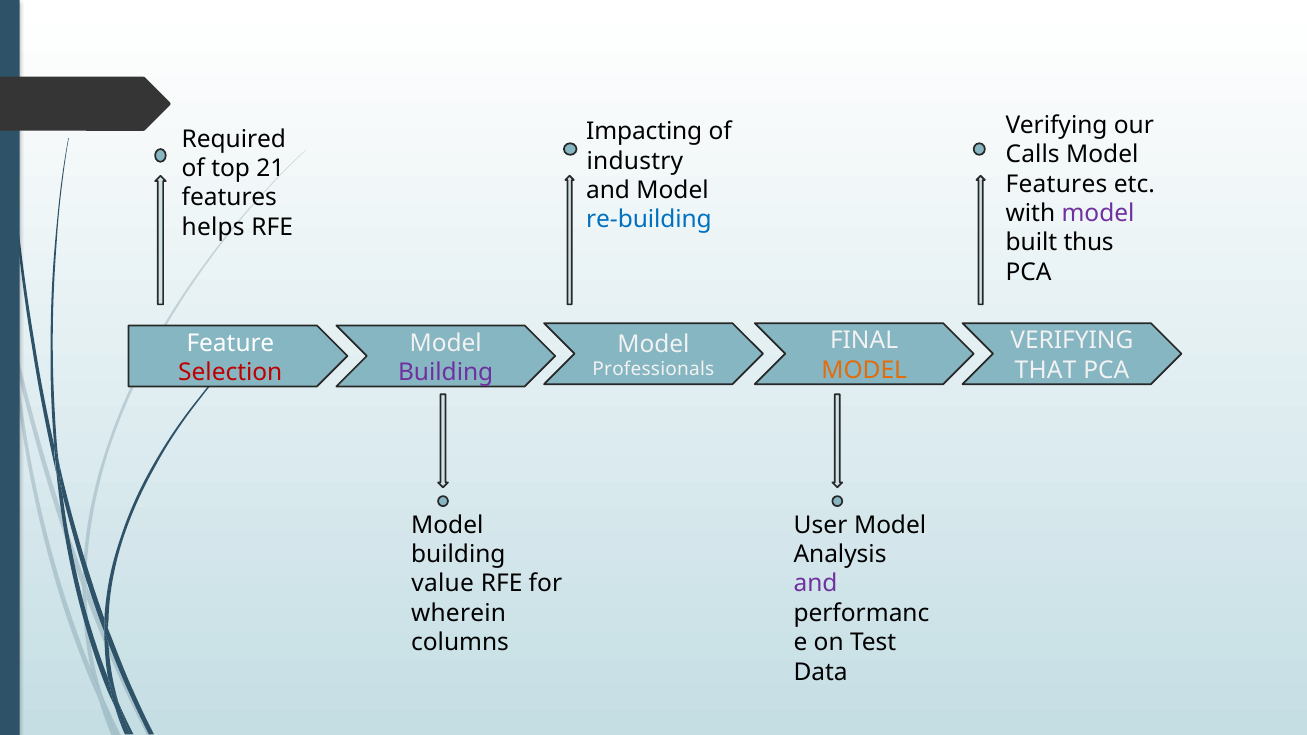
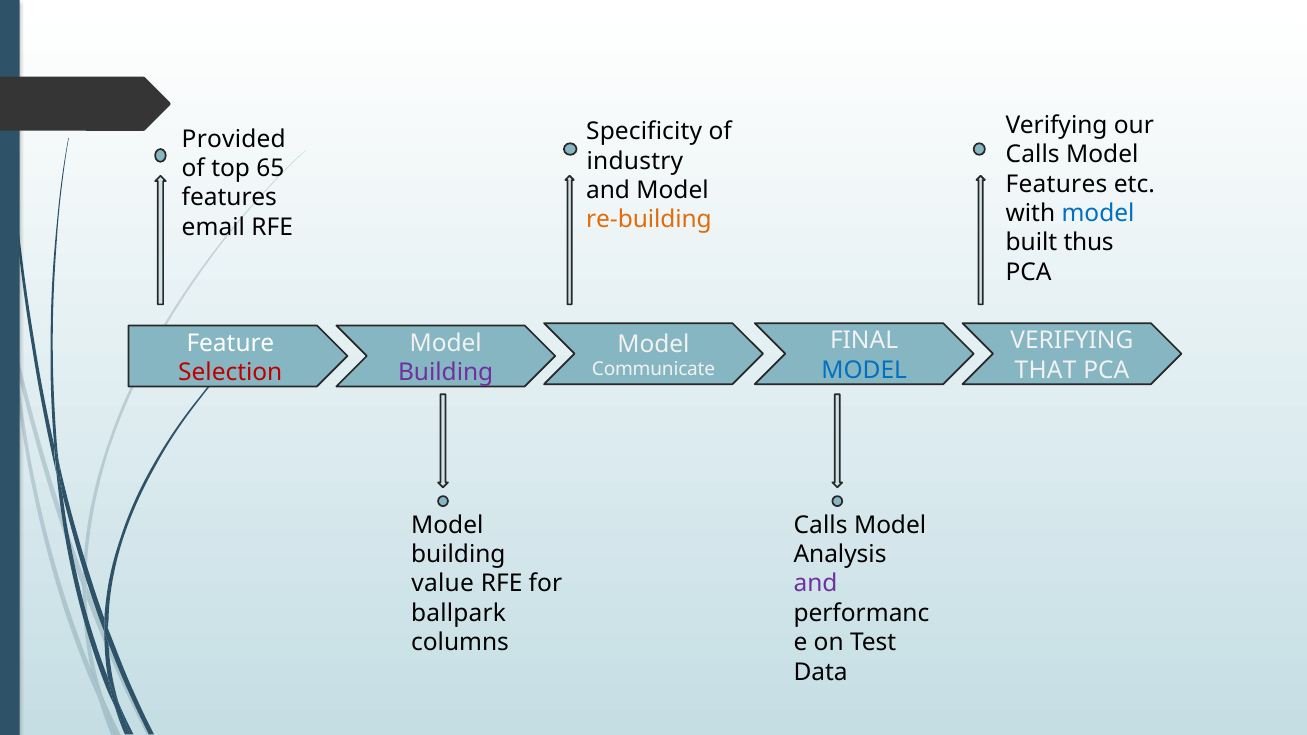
Impacting: Impacting -> Specificity
Required: Required -> Provided
21: 21 -> 65
model at (1098, 213) colour: purple -> blue
re-building colour: blue -> orange
helps: helps -> email
MODEL at (864, 370) colour: orange -> blue
Professionals: Professionals -> Communicate
User at (821, 525): User -> Calls
wherein: wherein -> ballpark
